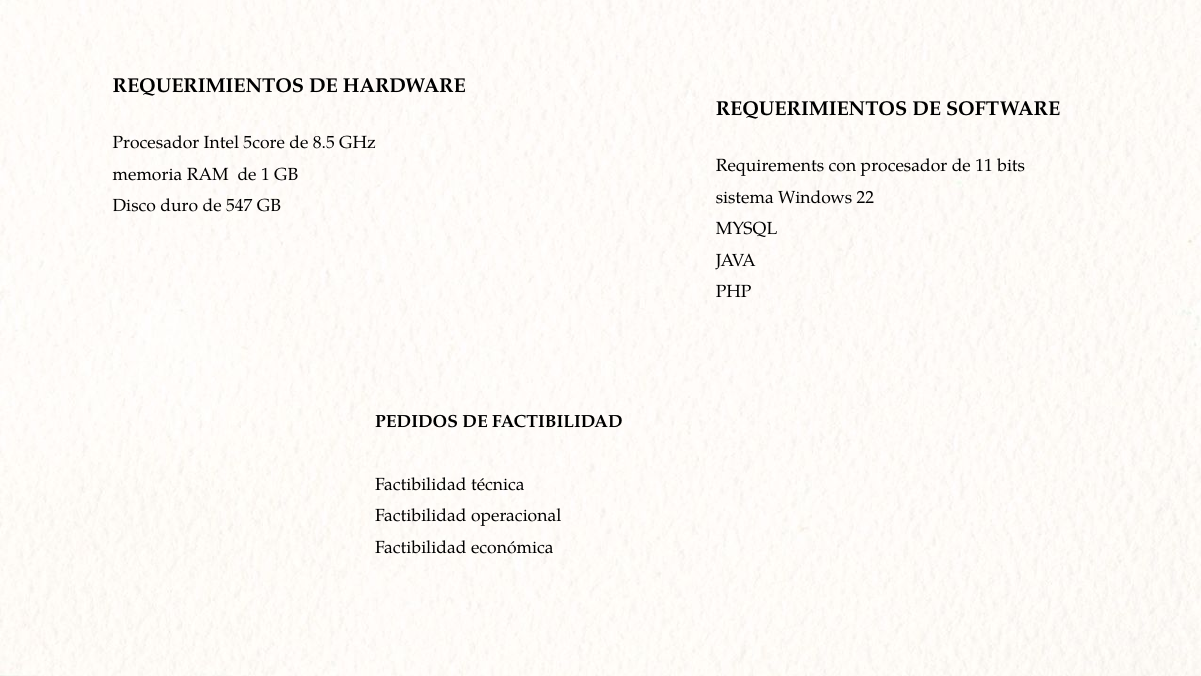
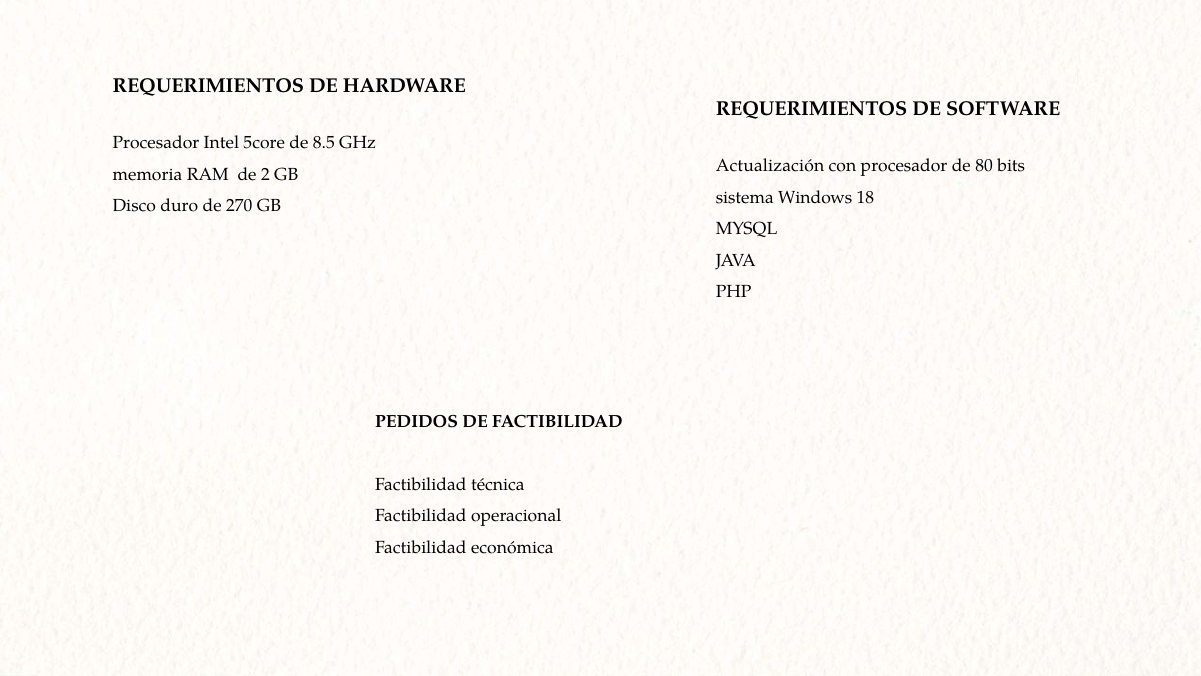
Requirements: Requirements -> Actualización
11: 11 -> 80
1: 1 -> 2
22: 22 -> 18
547: 547 -> 270
